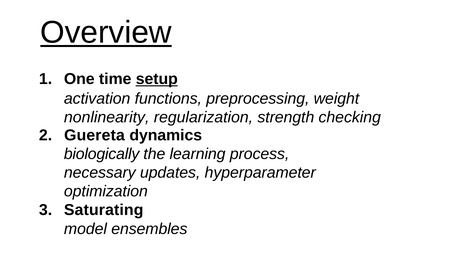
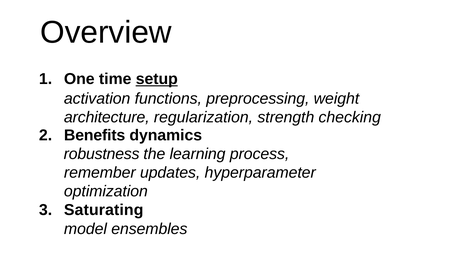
Overview underline: present -> none
nonlinearity: nonlinearity -> architecture
Guereta: Guereta -> Benefits
biologically: biologically -> robustness
necessary: necessary -> remember
